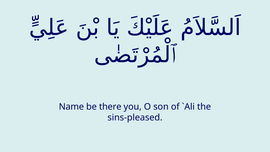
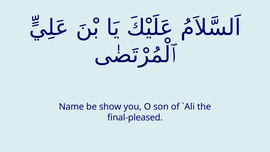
there: there -> show
sins-pleased: sins-pleased -> final-pleased
